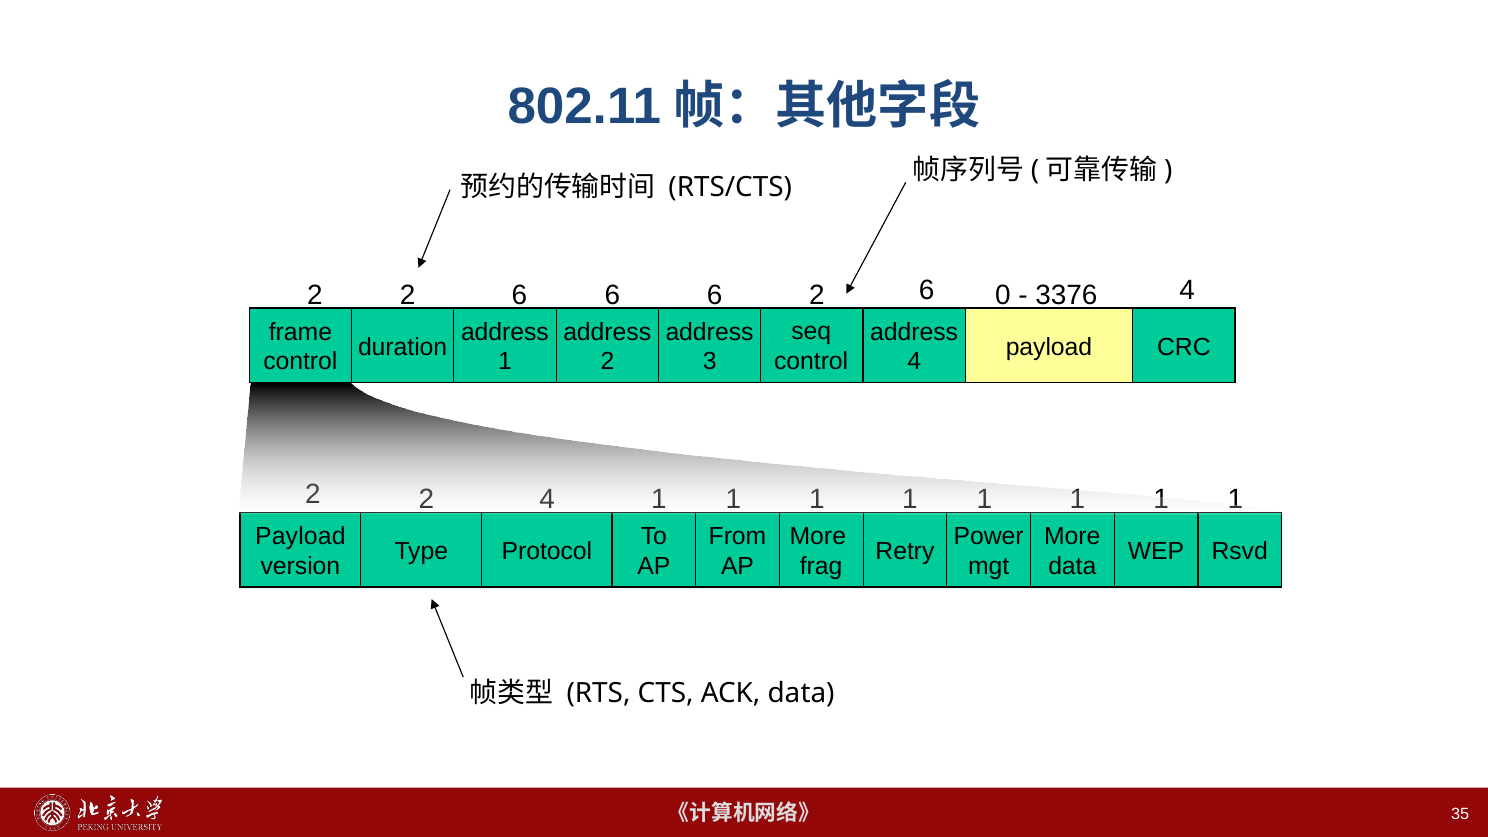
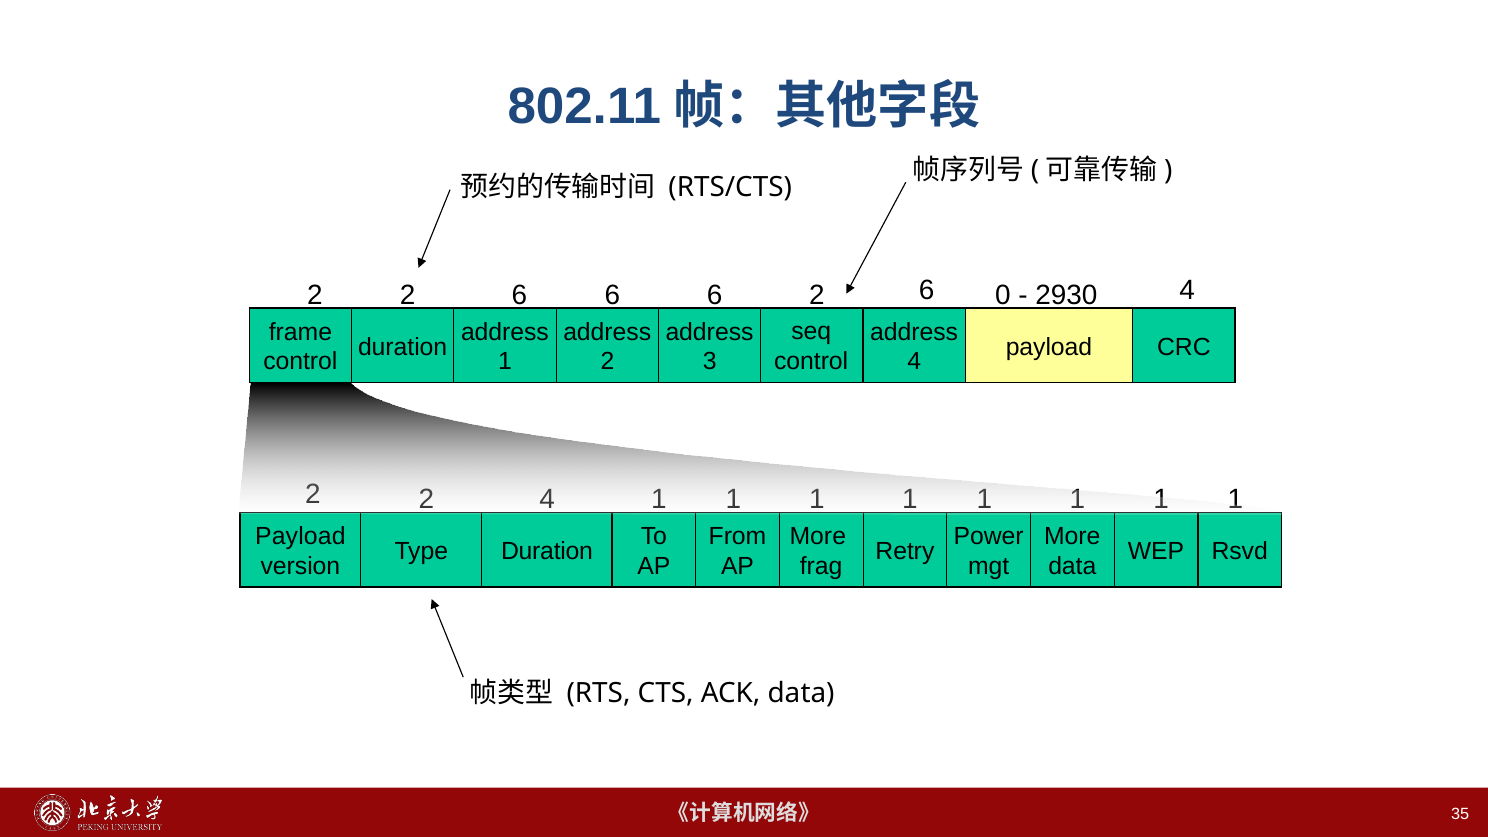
3376: 3376 -> 2930
Protocol at (547, 552): Protocol -> Duration
